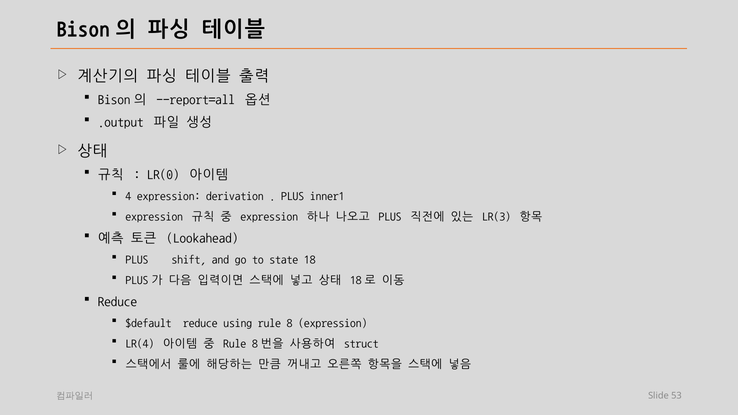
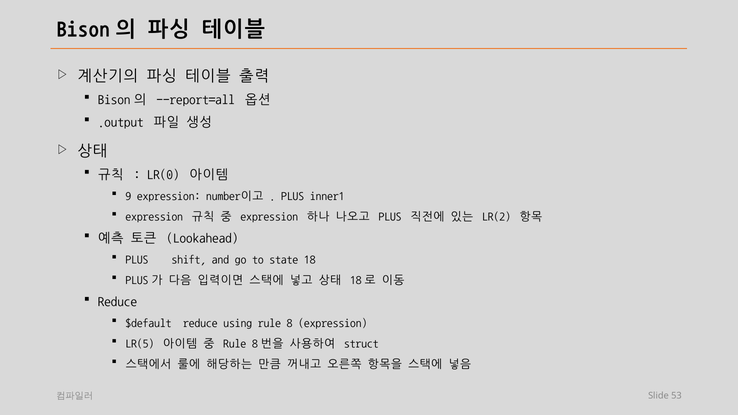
4: 4 -> 9
derivation: derivation -> number이고
LR(3: LR(3 -> LR(2
LR(4: LR(4 -> LR(5
